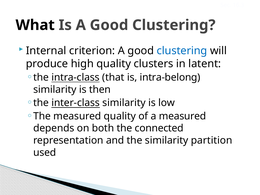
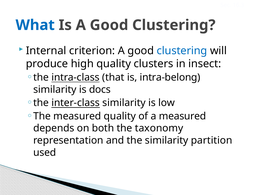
What colour: black -> blue
latent: latent -> insect
then: then -> docs
connected: connected -> taxonomy
